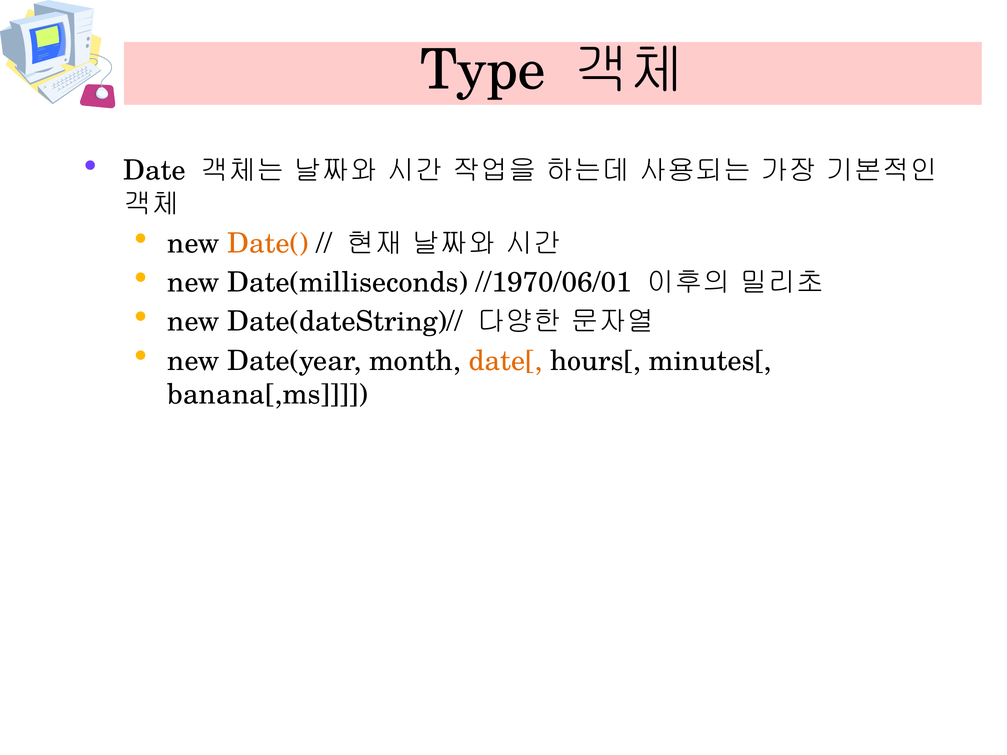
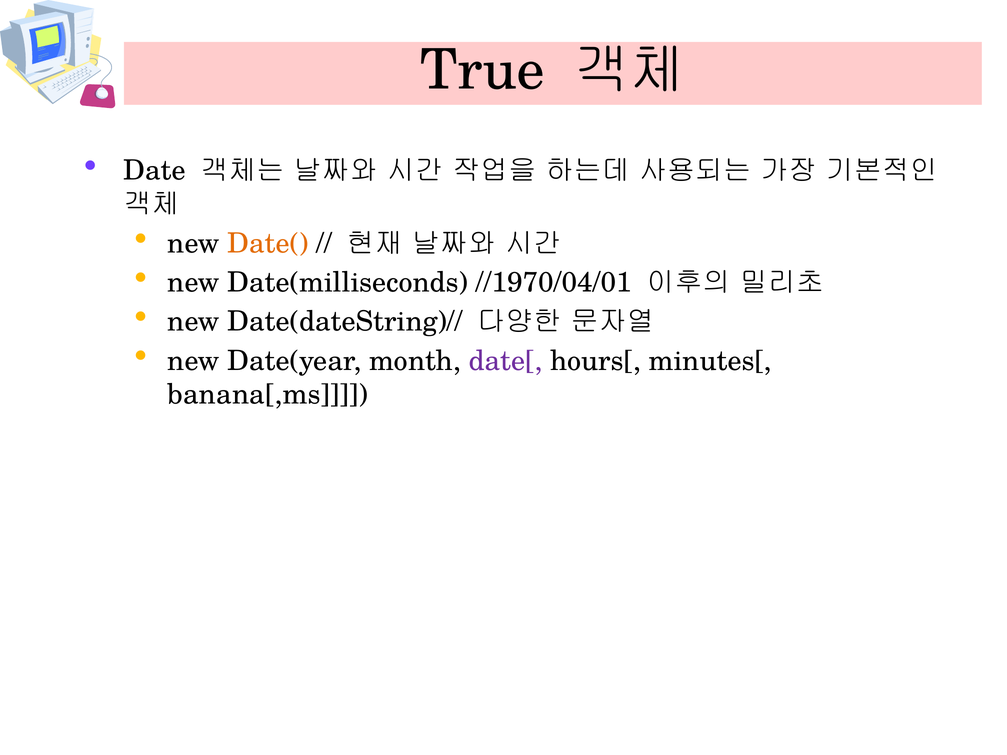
Type: Type -> True
//1970/06/01: //1970/06/01 -> //1970/04/01
date[ colour: orange -> purple
